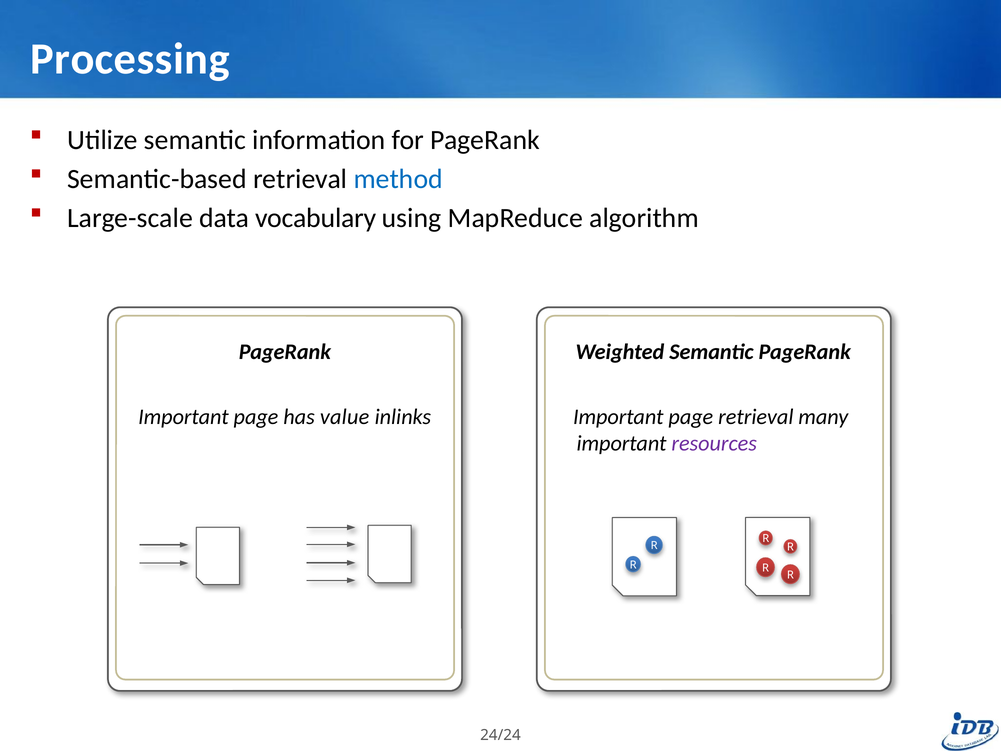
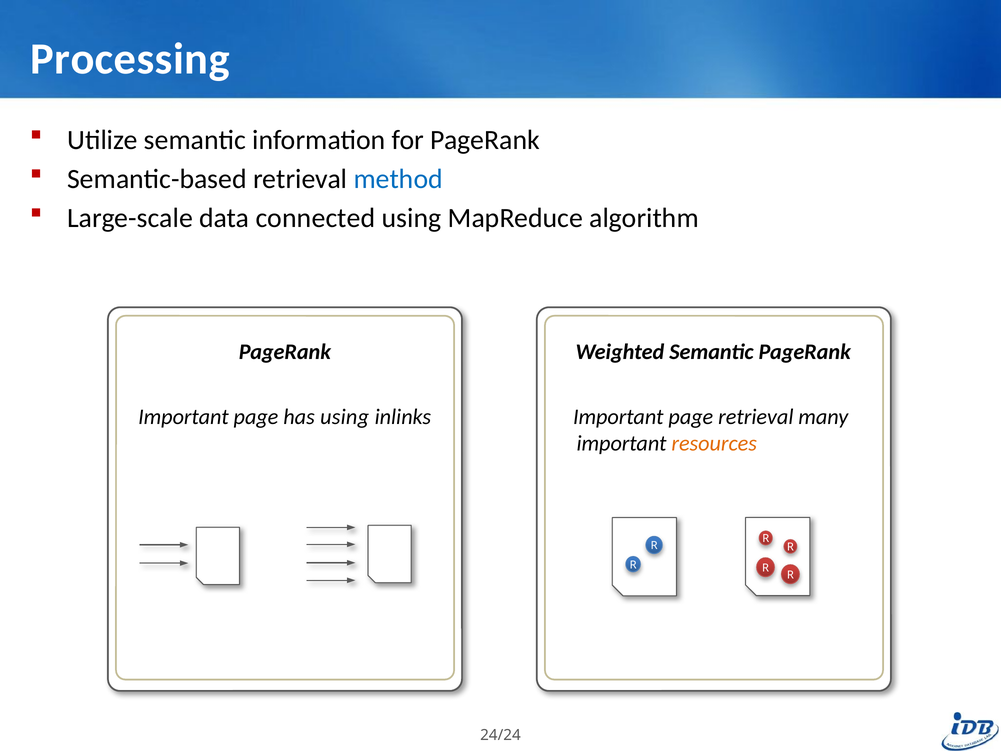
vocabulary: vocabulary -> connected
has value: value -> using
resources colour: purple -> orange
